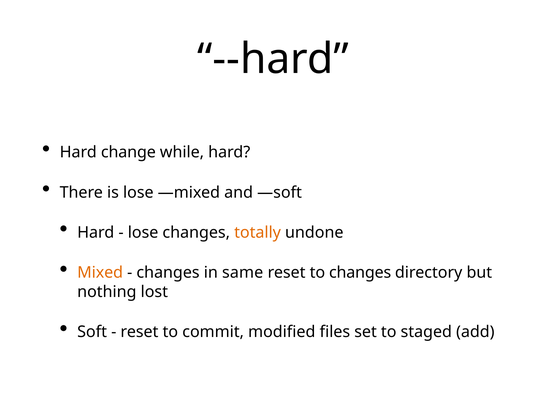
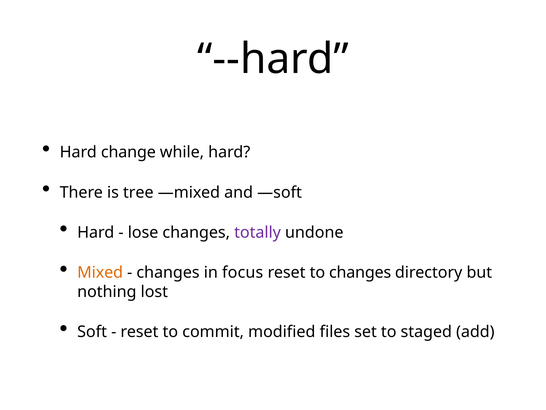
is lose: lose -> tree
totally colour: orange -> purple
same: same -> focus
